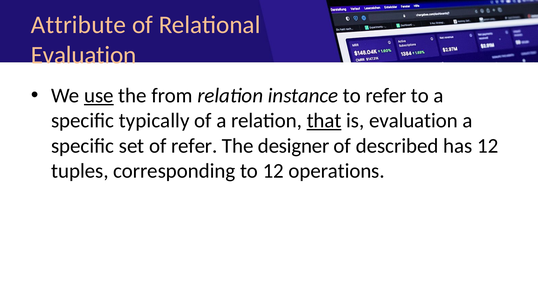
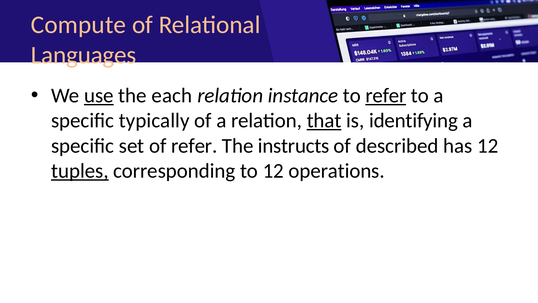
Attribute: Attribute -> Compute
Evaluation at (84, 55): Evaluation -> Languages
from: from -> each
refer at (386, 95) underline: none -> present
is evaluation: evaluation -> identifying
designer: designer -> instructs
tuples underline: none -> present
